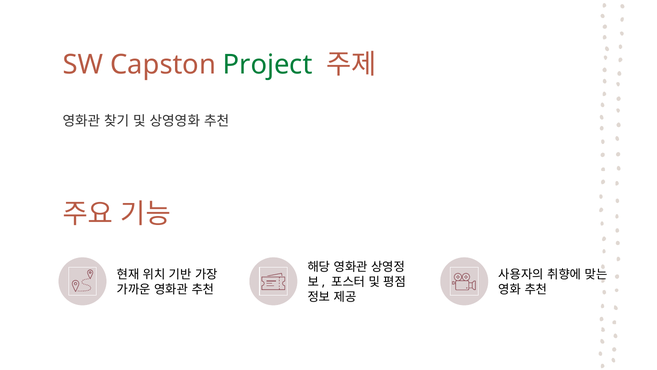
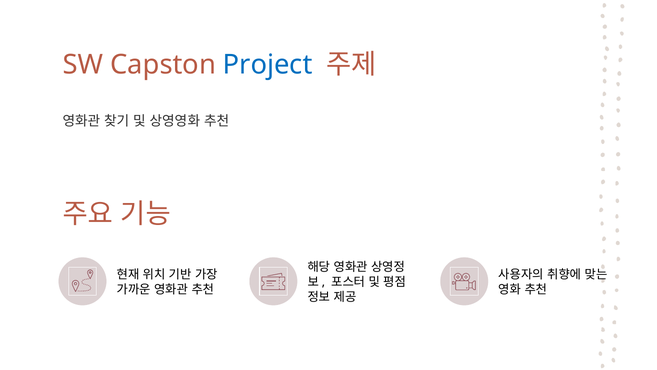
Project colour: green -> blue
